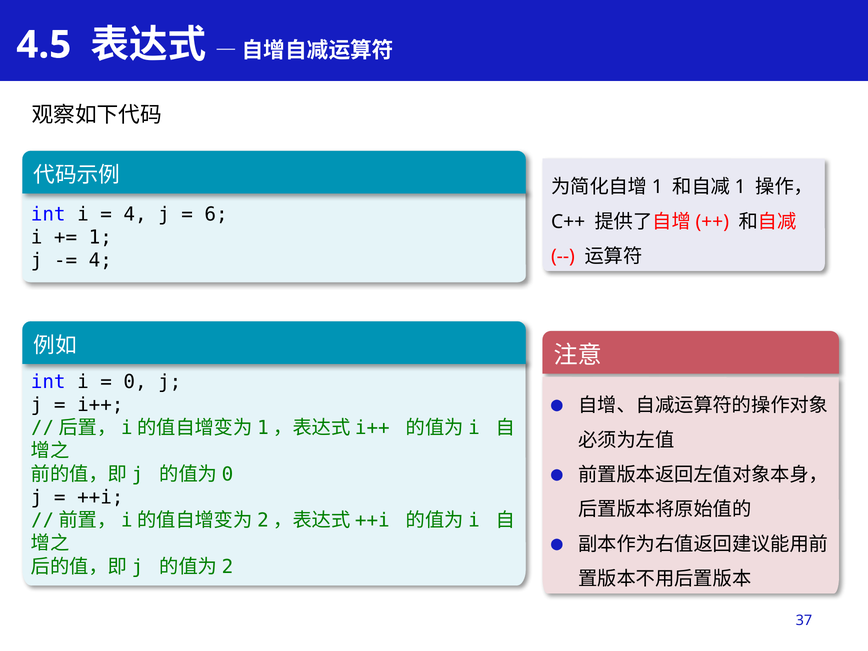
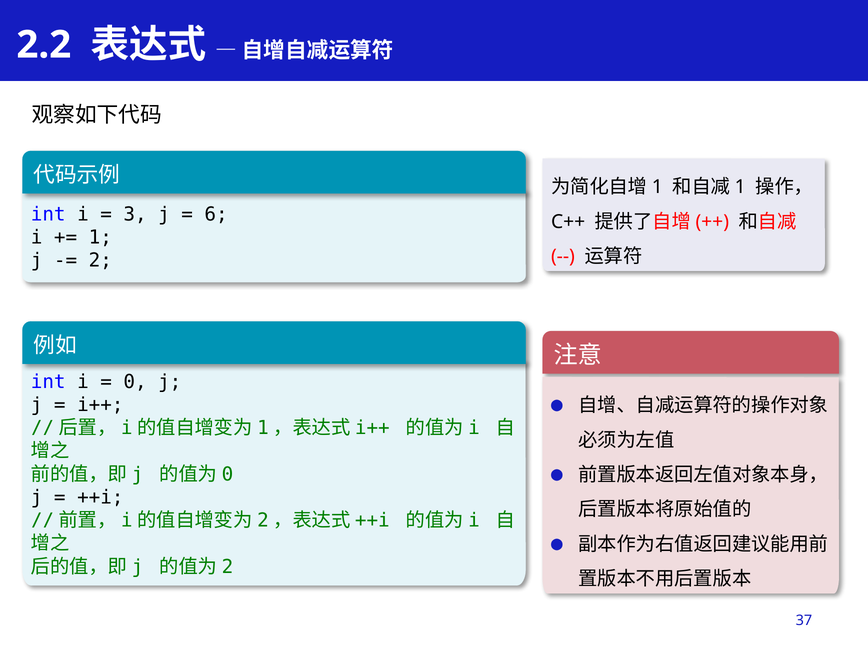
4.5: 4.5 -> 2.2
4 at (135, 214): 4 -> 3
4 at (100, 261): 4 -> 2
